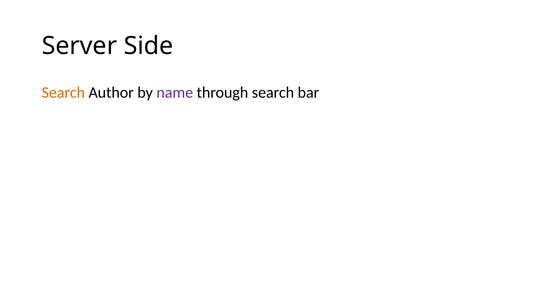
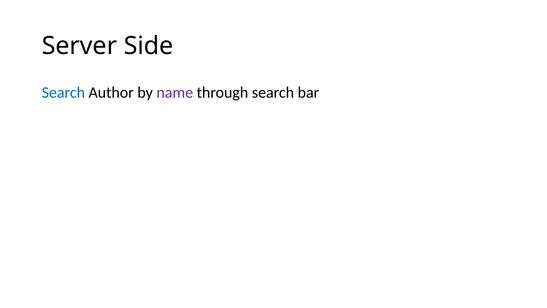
Search at (63, 92) colour: orange -> blue
